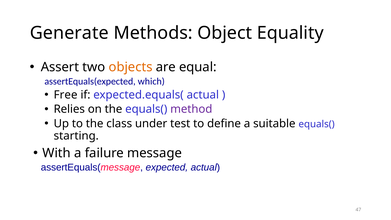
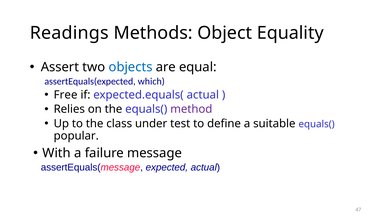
Generate: Generate -> Readings
objects colour: orange -> blue
starting: starting -> popular
